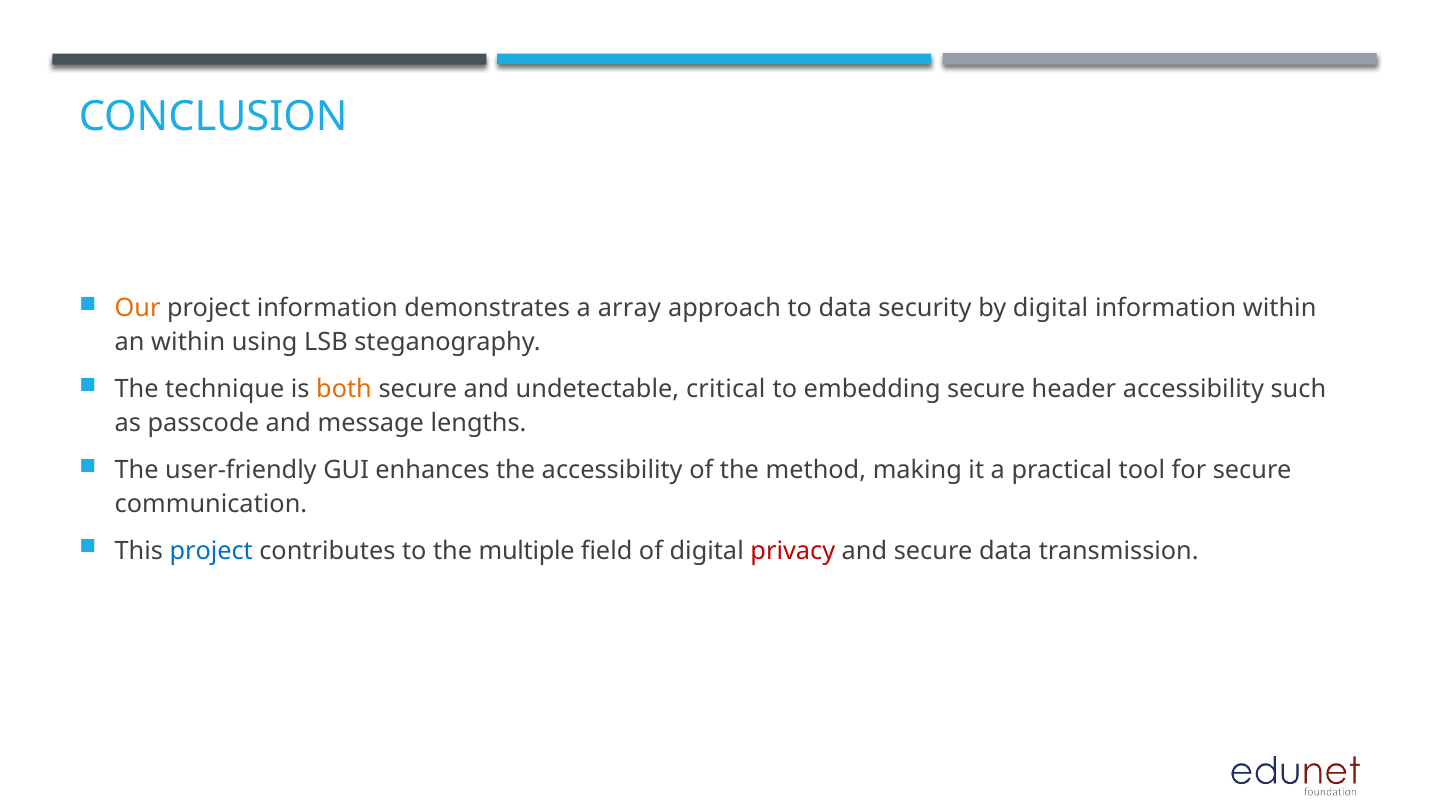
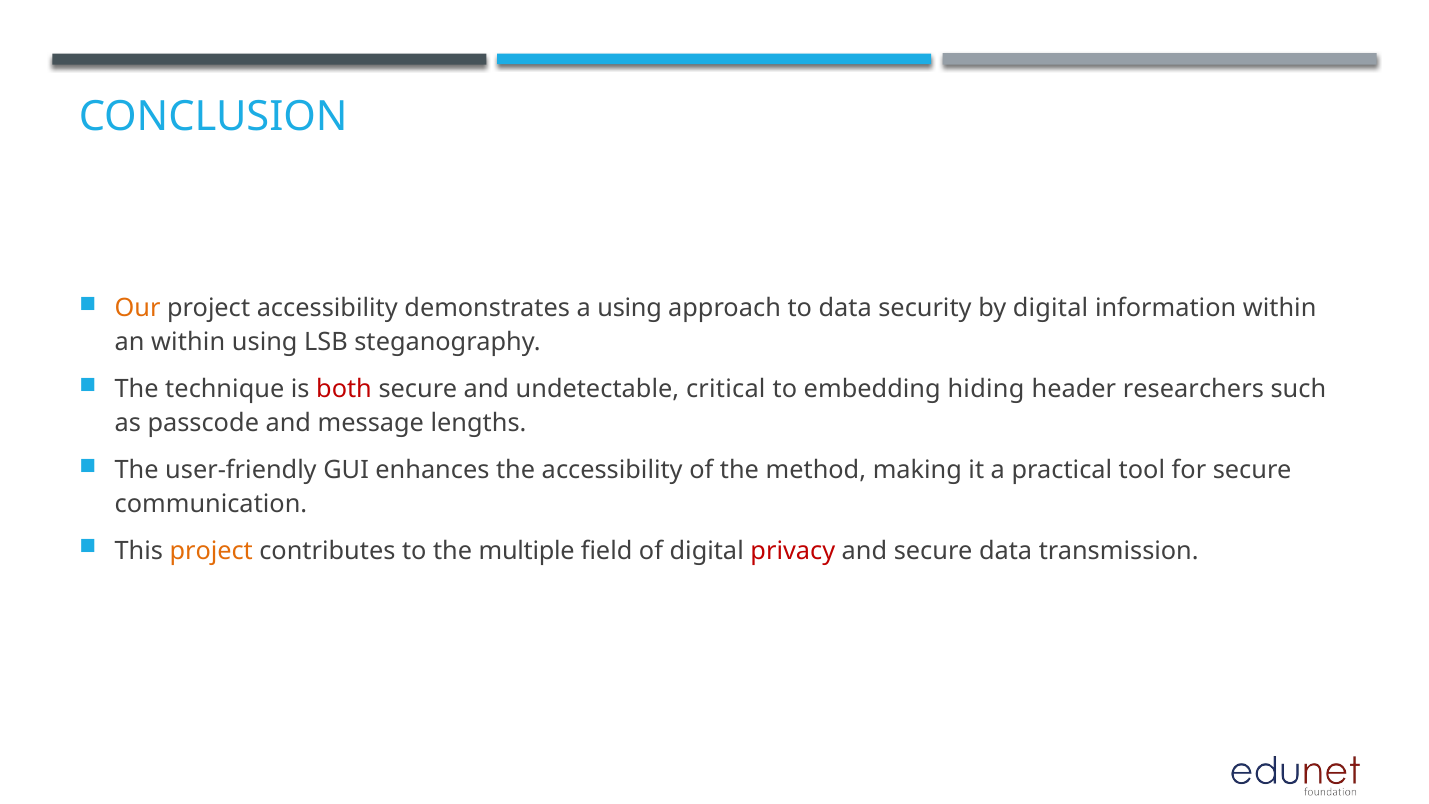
project information: information -> accessibility
a array: array -> using
both colour: orange -> red
embedding secure: secure -> hiding
header accessibility: accessibility -> researchers
project at (211, 551) colour: blue -> orange
